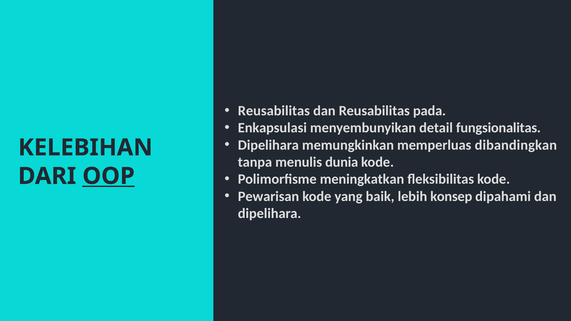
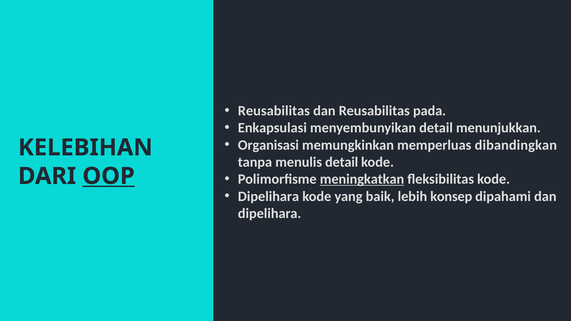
fungsionalitas: fungsionalitas -> menunjukkan
Dipelihara at (268, 145): Dipelihara -> Organisasi
menulis dunia: dunia -> detail
meningkatkan underline: none -> present
Pewarisan at (269, 196): Pewarisan -> Dipelihara
